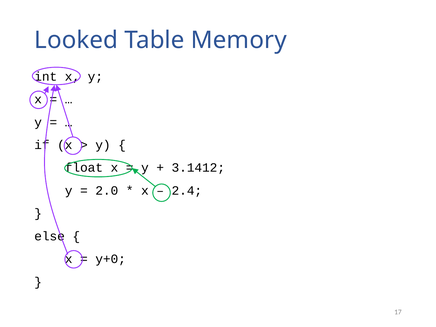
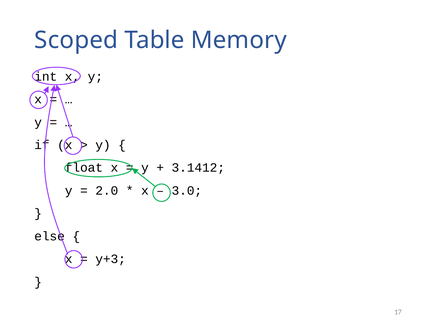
Looked: Looked -> Scoped
2.4: 2.4 -> 3.0
y+0: y+0 -> y+3
